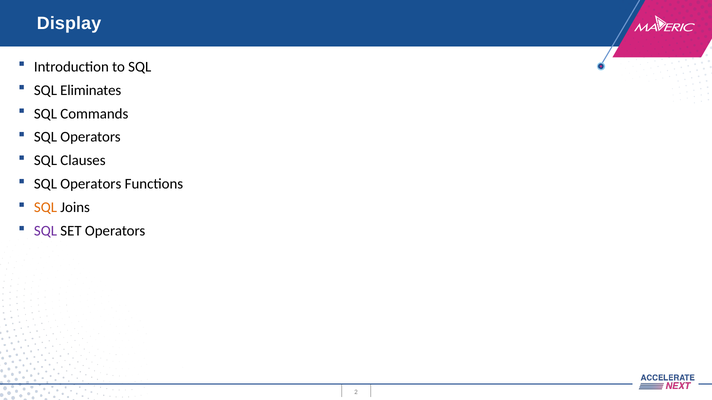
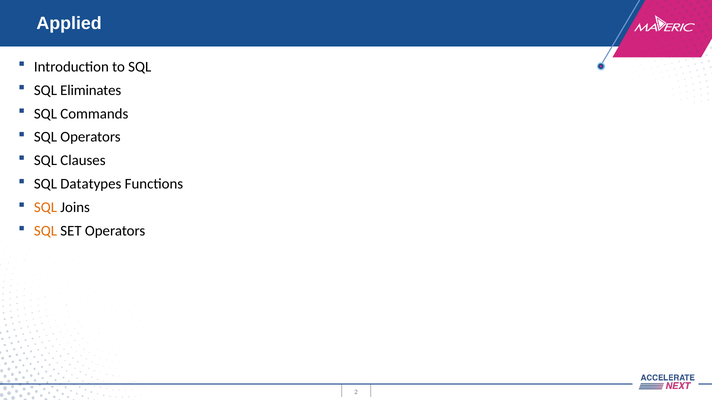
Display: Display -> Applied
Operators at (91, 184): Operators -> Datatypes
SQL at (45, 231) colour: purple -> orange
